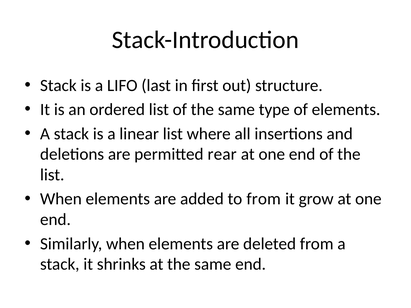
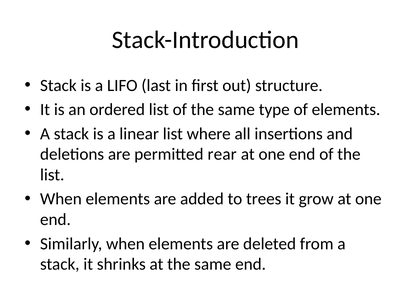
to from: from -> trees
